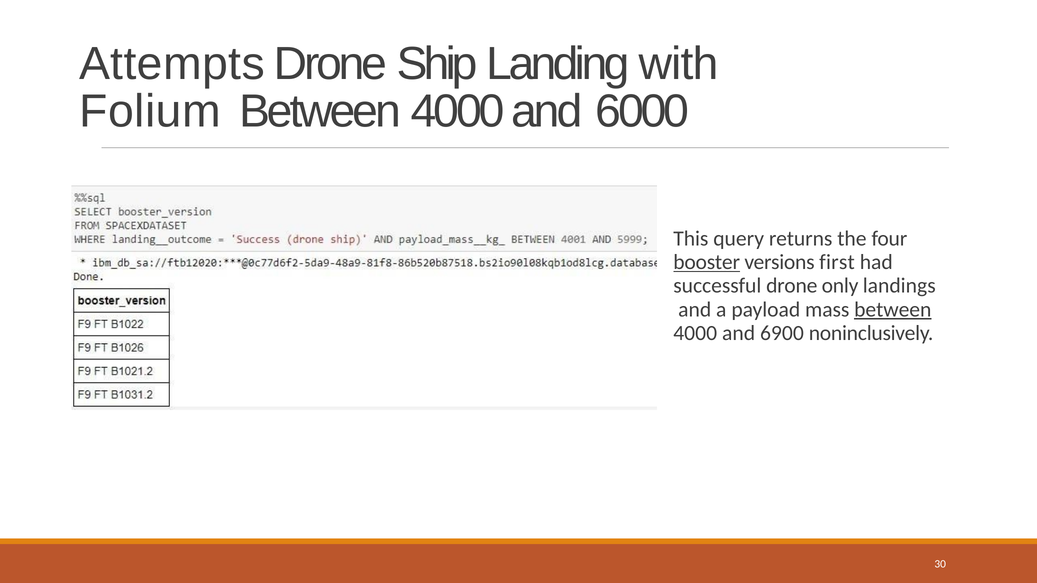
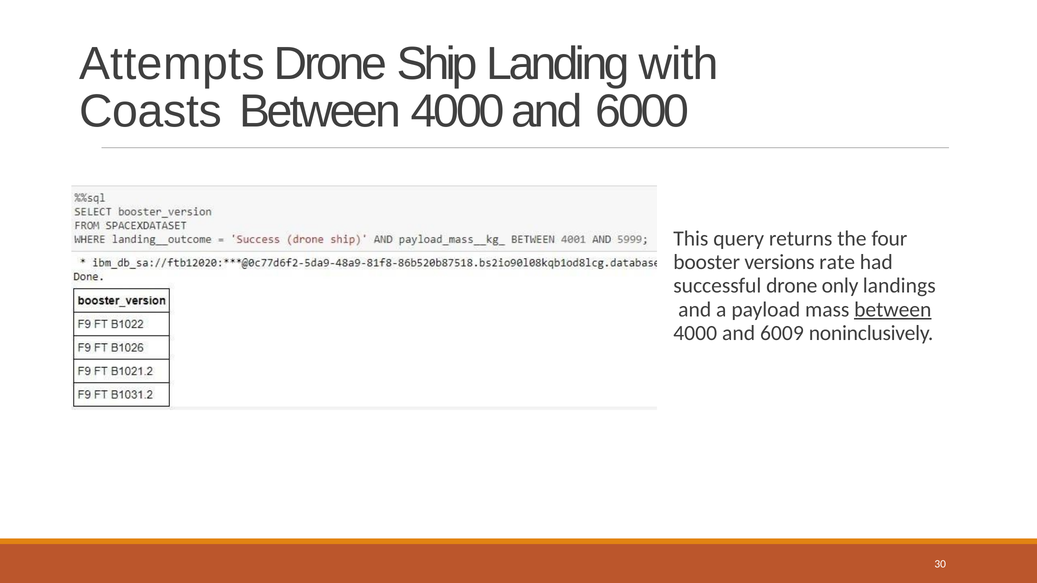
Folium: Folium -> Coasts
booster underline: present -> none
first: first -> rate
6900: 6900 -> 6009
